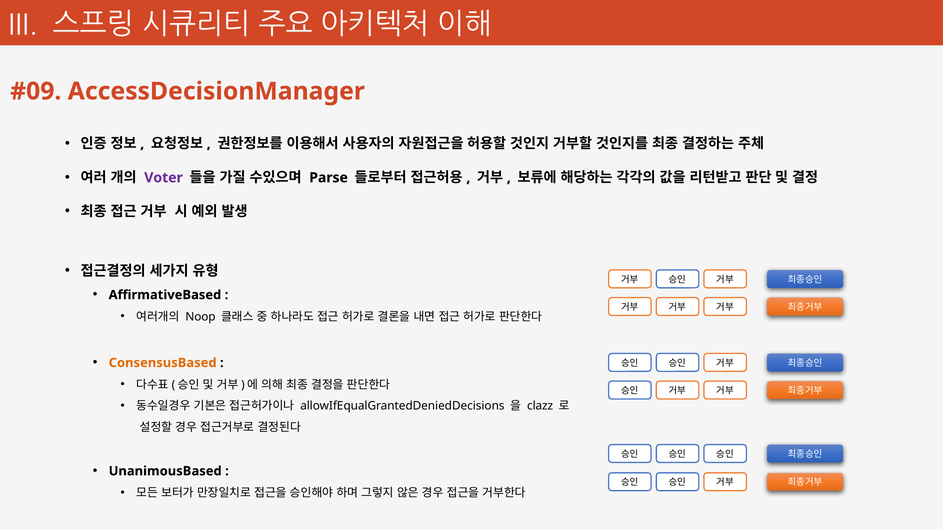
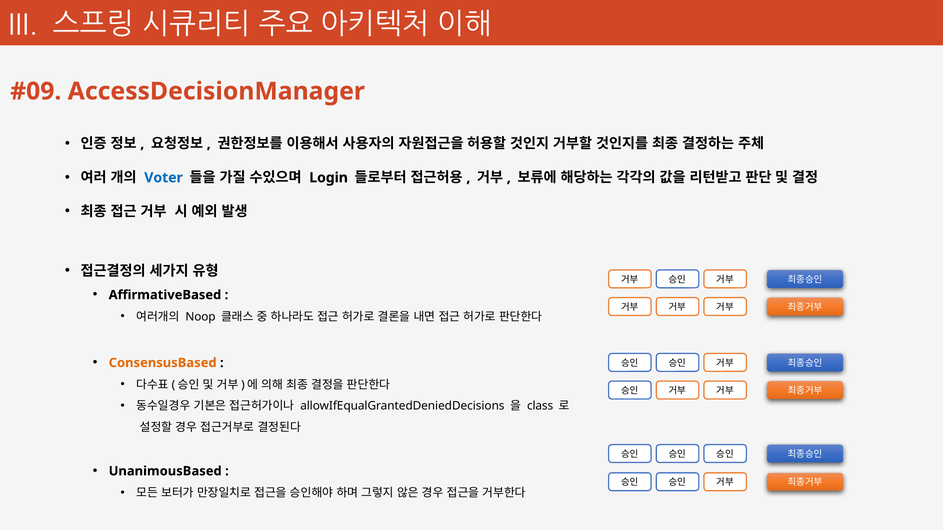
Voter colour: purple -> blue
Parse: Parse -> Login
clazz: clazz -> class
